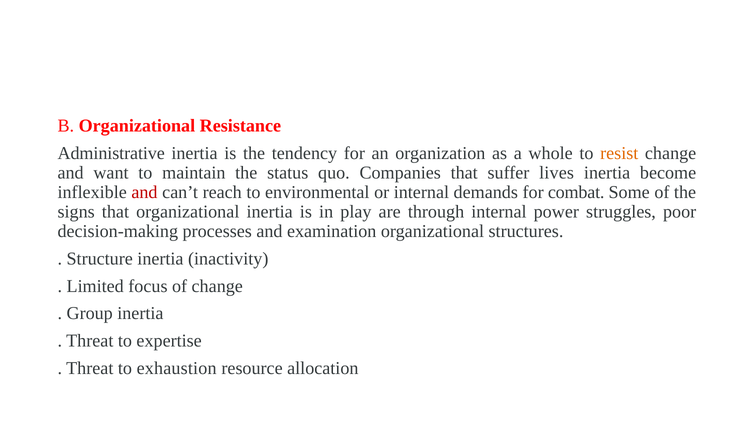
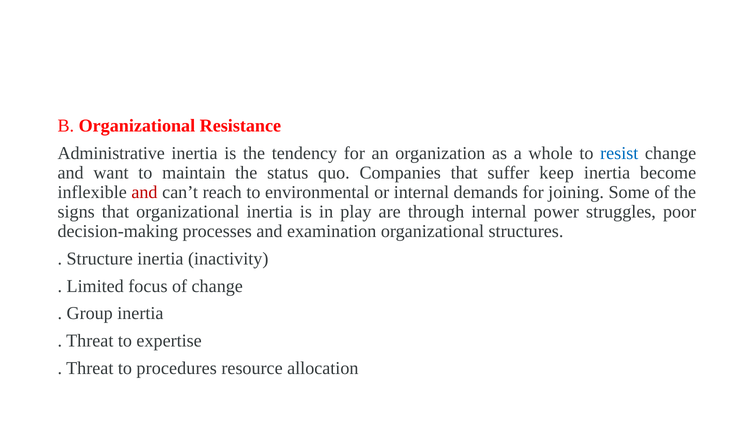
resist colour: orange -> blue
lives: lives -> keep
combat: combat -> joining
exhaustion: exhaustion -> procedures
